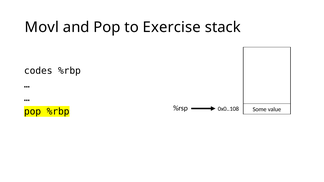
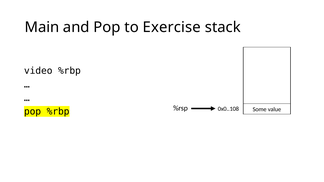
Movl: Movl -> Main
codes: codes -> video
